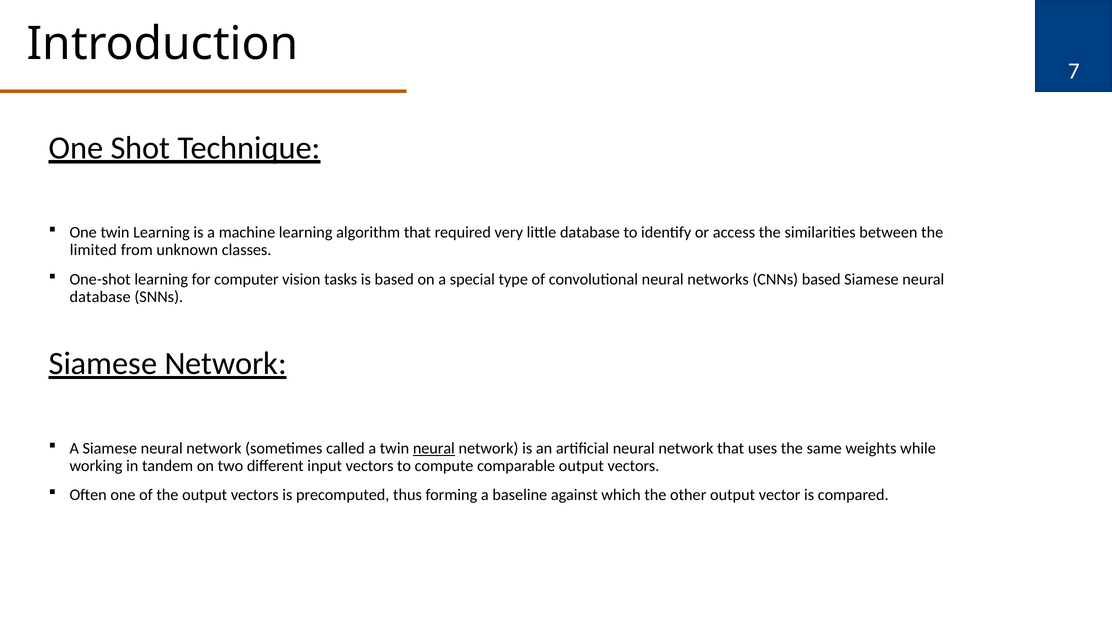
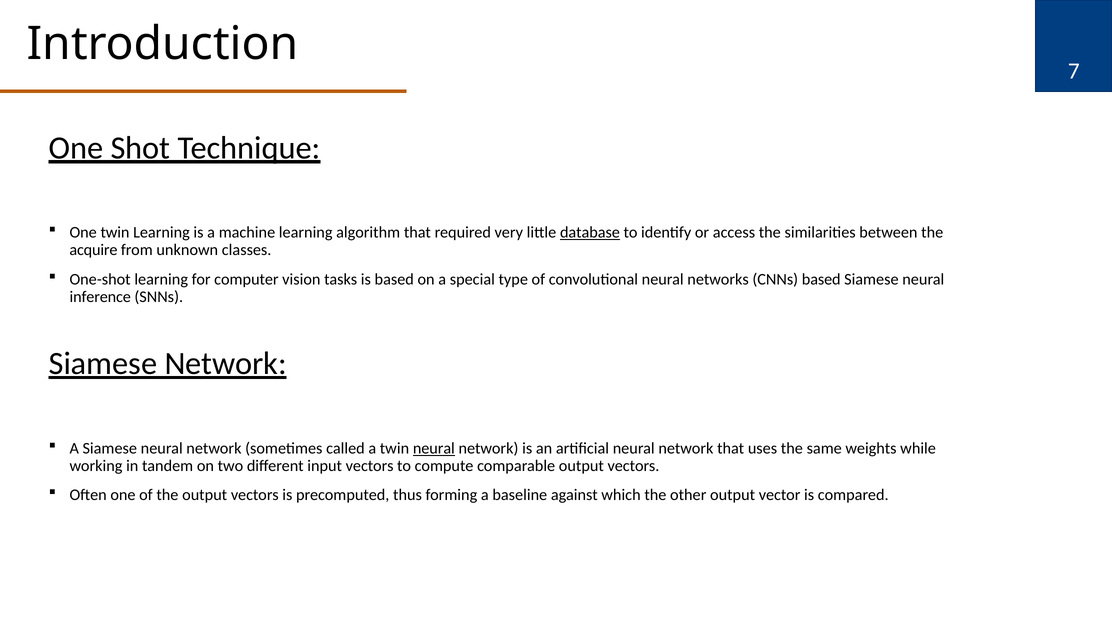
database at (590, 232) underline: none -> present
limited: limited -> acquire
database at (100, 296): database -> inference
